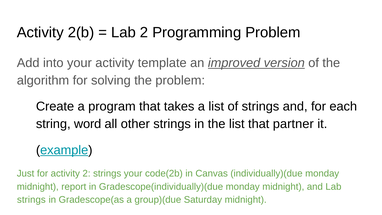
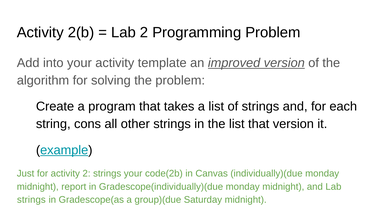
word: word -> cons
that partner: partner -> version
